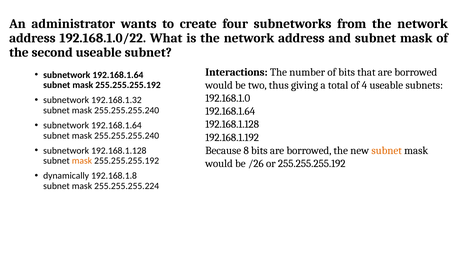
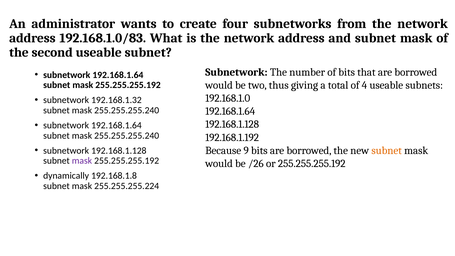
192.168.1.0/22: 192.168.1.0/22 -> 192.168.1.0/83
Interactions at (236, 72): Interactions -> Subnetwork
8: 8 -> 9
mask at (82, 161) colour: orange -> purple
